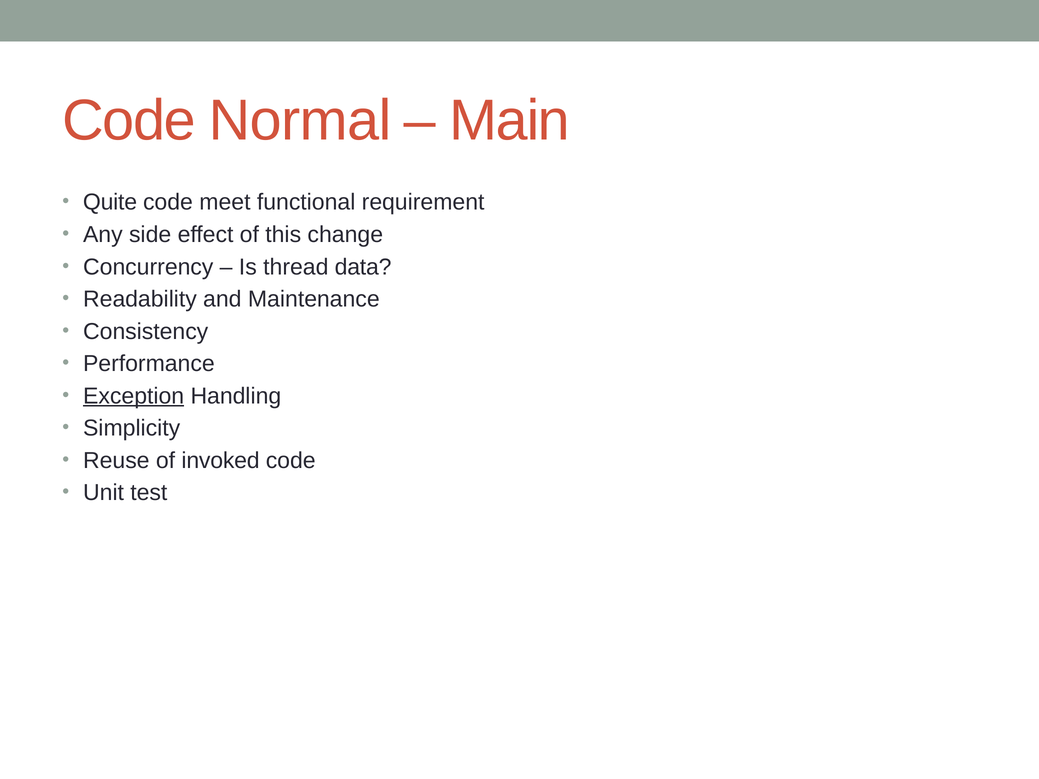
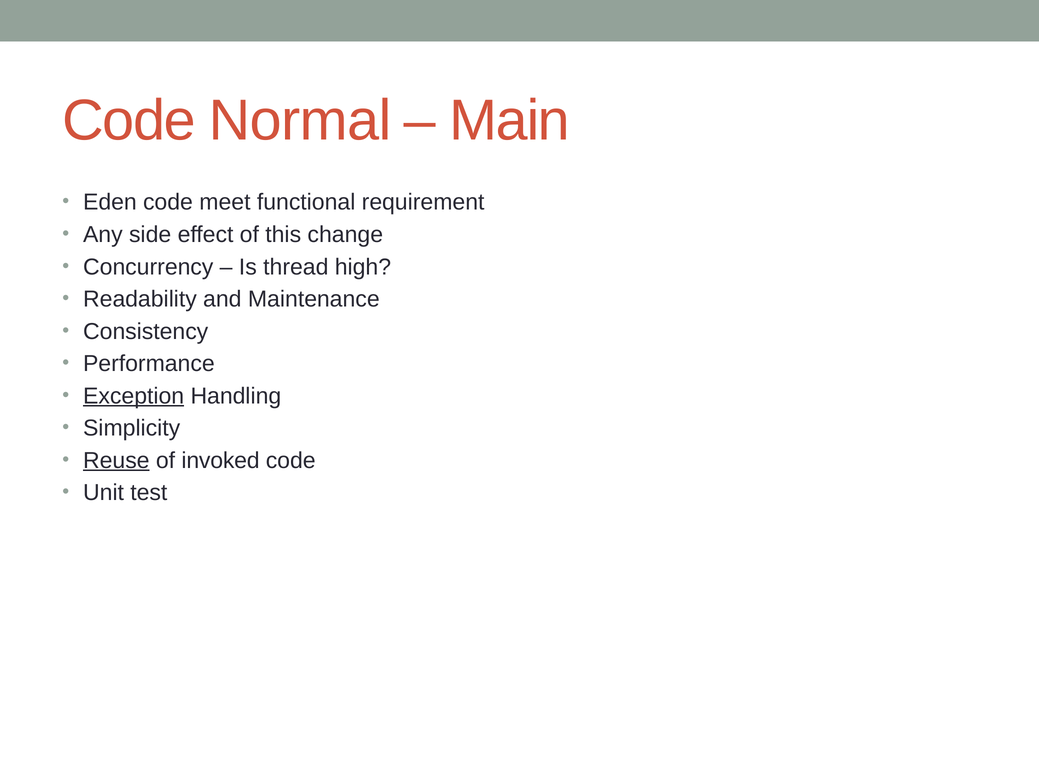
Quite: Quite -> Eden
data: data -> high
Reuse underline: none -> present
